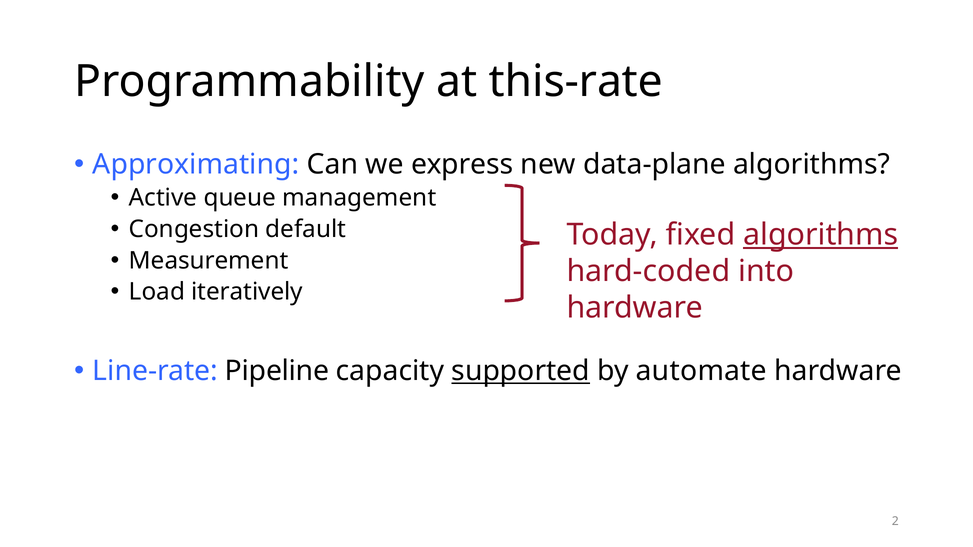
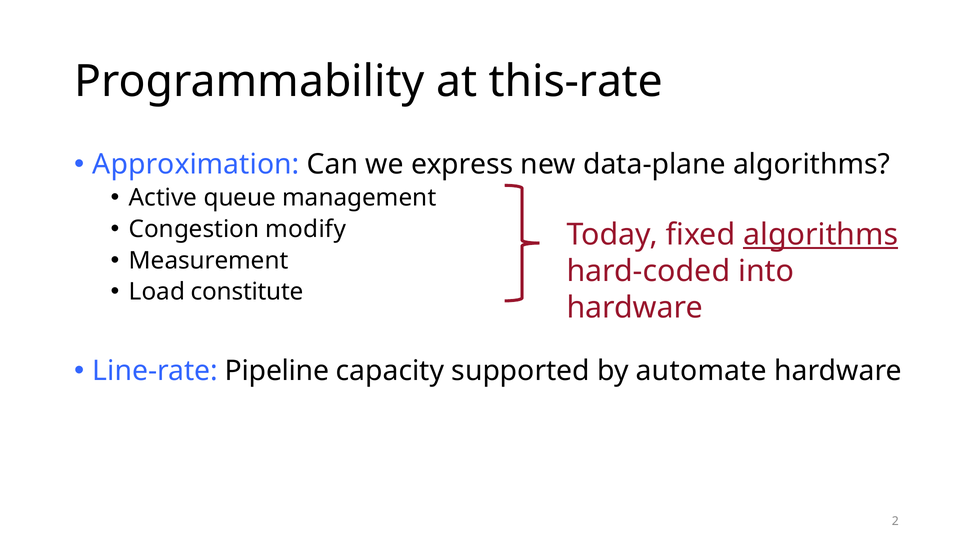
Approximating: Approximating -> Approximation
default: default -> modify
iteratively: iteratively -> constitute
supported underline: present -> none
